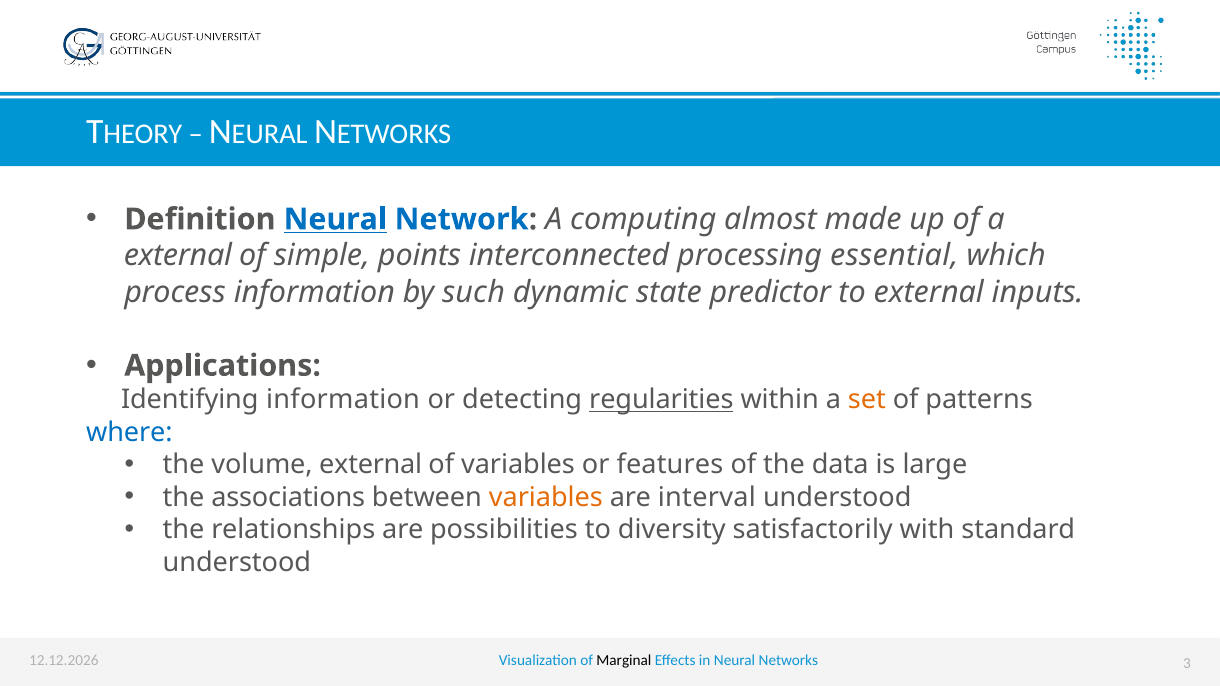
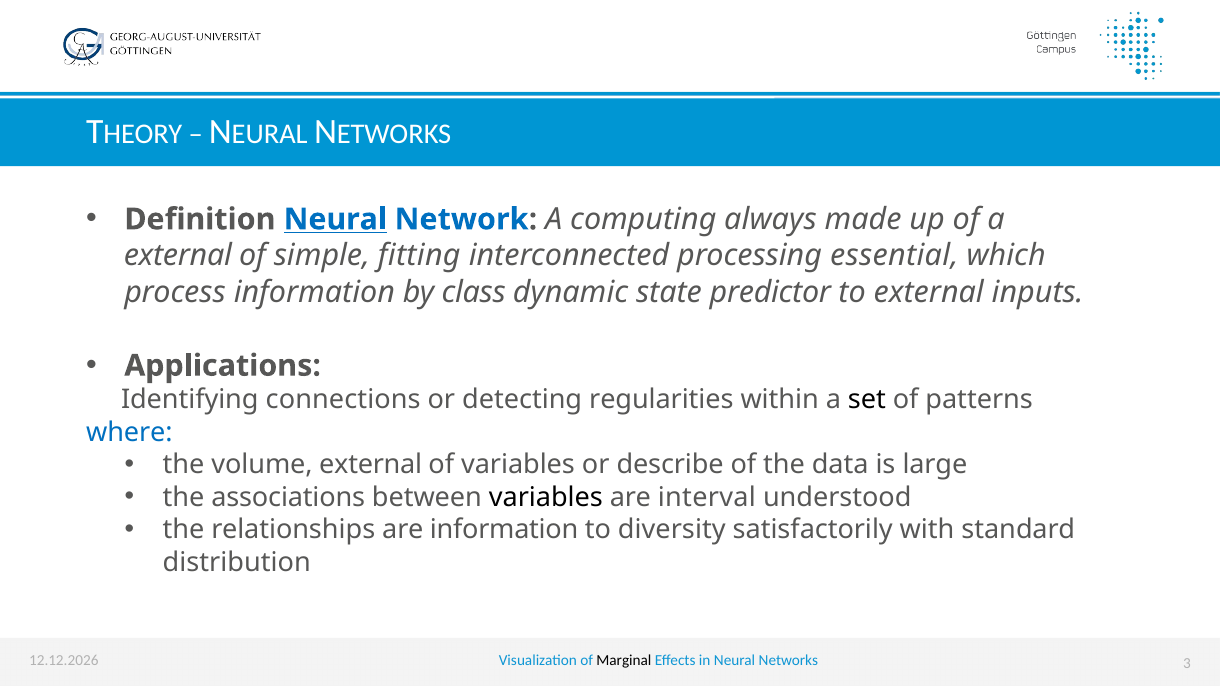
almost: almost -> always
points: points -> fitting
such: such -> class
Identifying information: information -> connections
regularities underline: present -> none
set colour: orange -> black
features: features -> describe
variables at (546, 498) colour: orange -> black
are possibilities: possibilities -> information
understood at (237, 563): understood -> distribution
